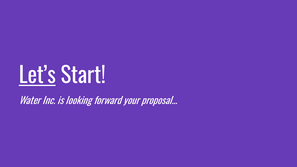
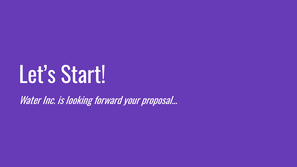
Let’s underline: present -> none
